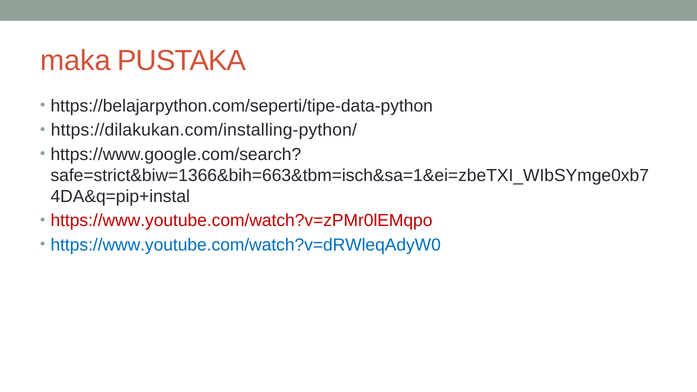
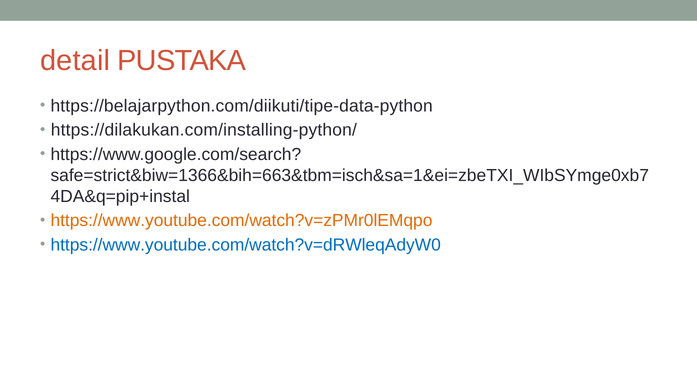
maka: maka -> detail
https://belajarpython.com/seperti/tipe-data-python: https://belajarpython.com/seperti/tipe-data-python -> https://belajarpython.com/diikuti/tipe-data-python
https://www.youtube.com/watch?v=zPMr0lEMqpo colour: red -> orange
